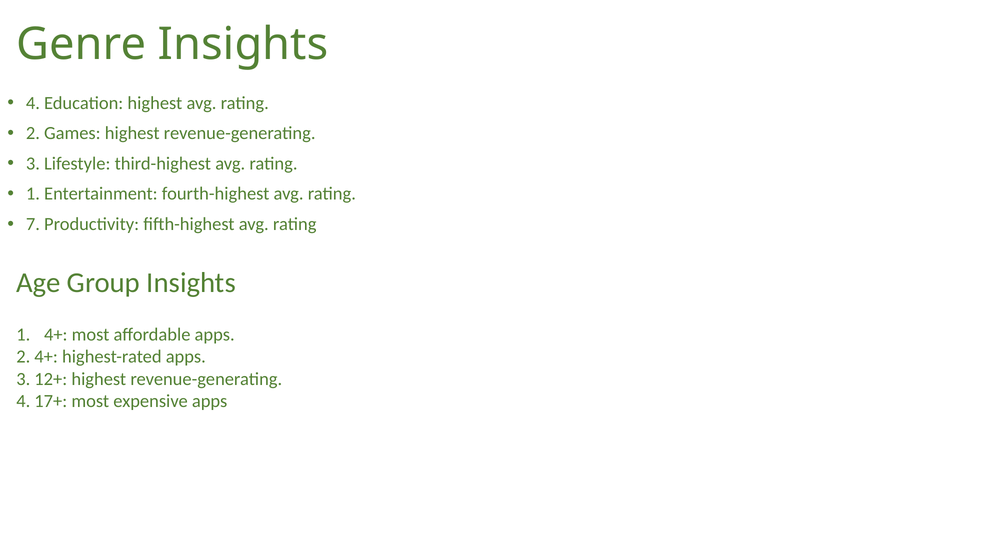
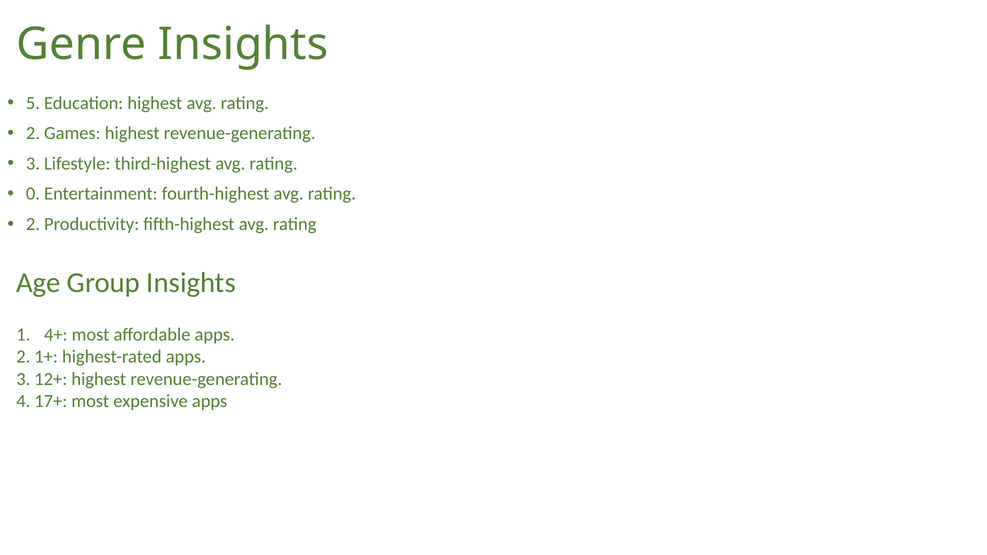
4 at (33, 103): 4 -> 5
1 at (33, 194): 1 -> 0
7 at (33, 224): 7 -> 2
2 4+: 4+ -> 1+
